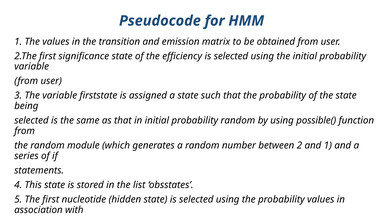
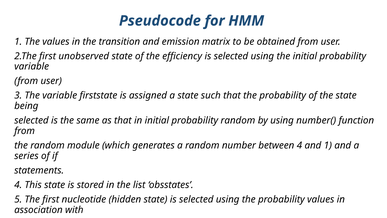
significance: significance -> unobserved
possible(: possible( -> number(
between 2: 2 -> 4
